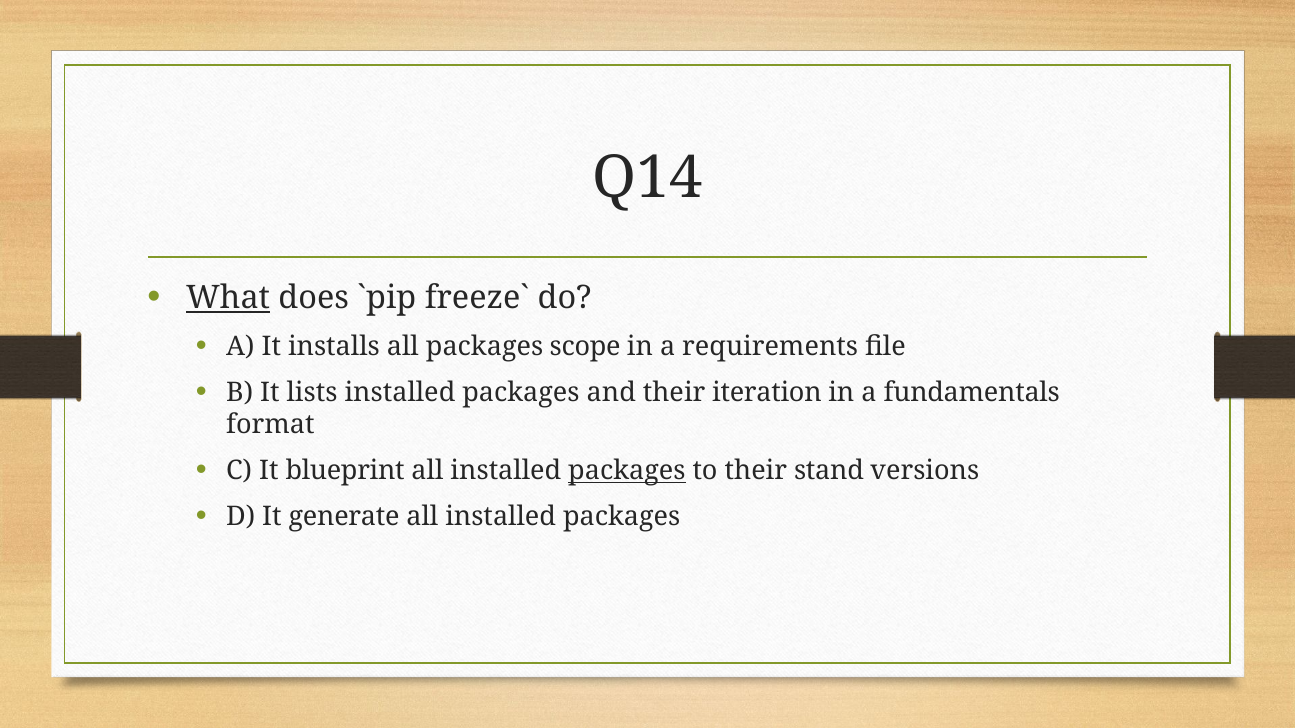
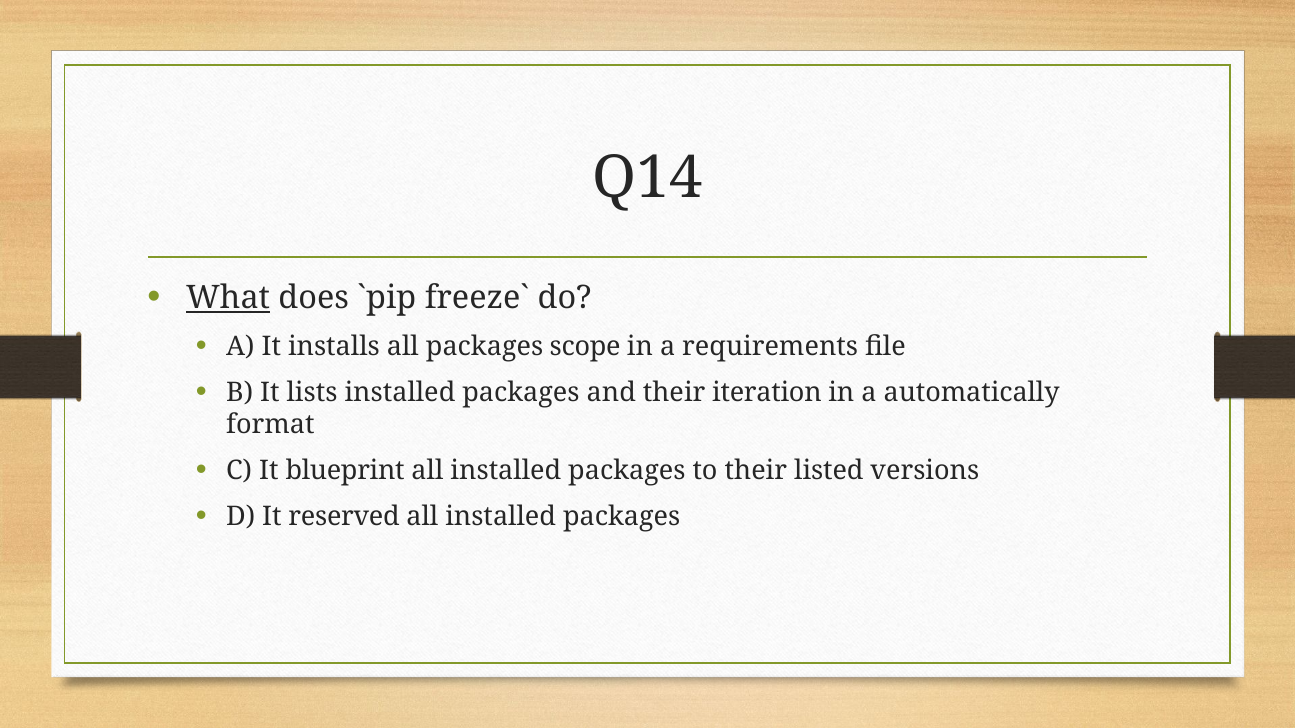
fundamentals: fundamentals -> automatically
packages at (627, 471) underline: present -> none
stand: stand -> listed
generate: generate -> reserved
